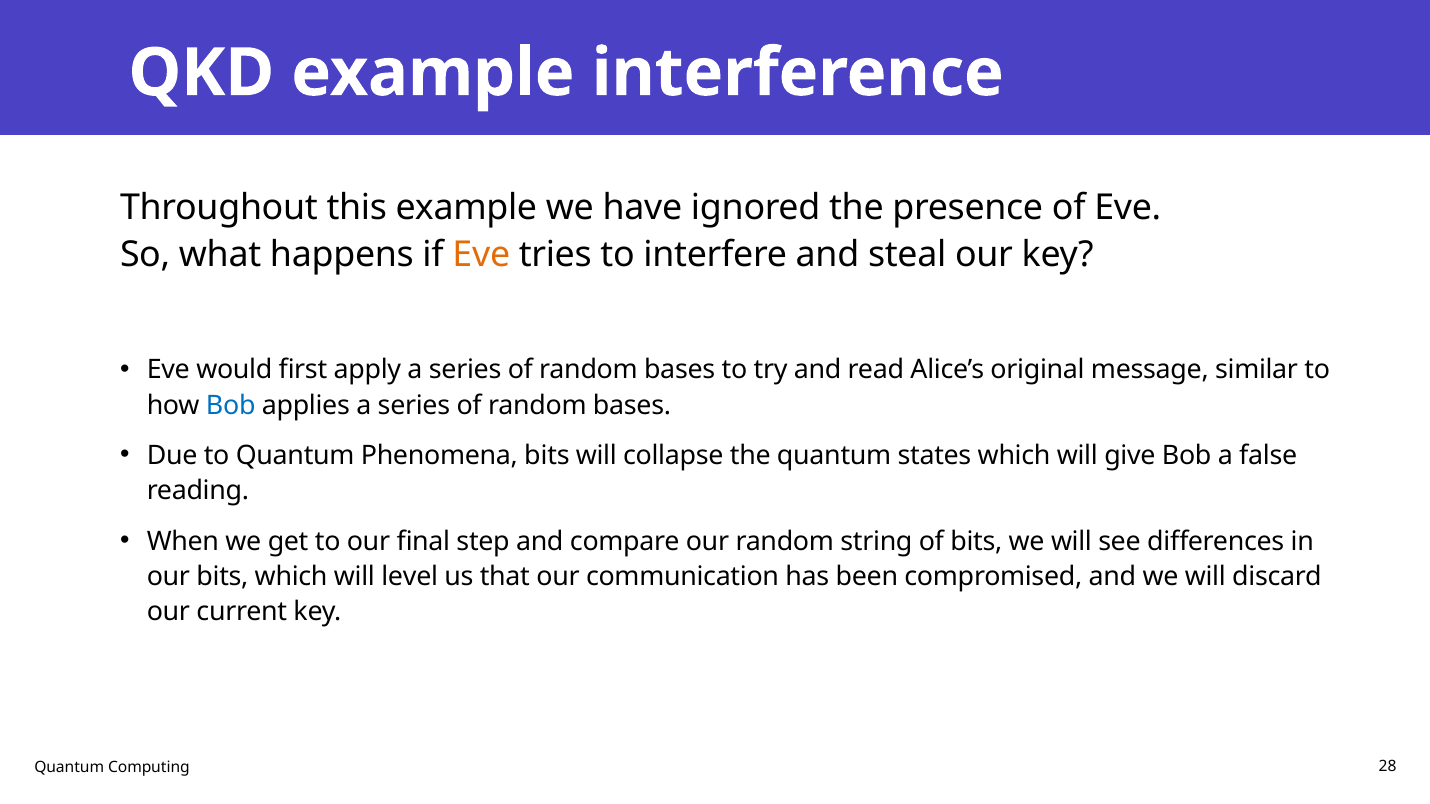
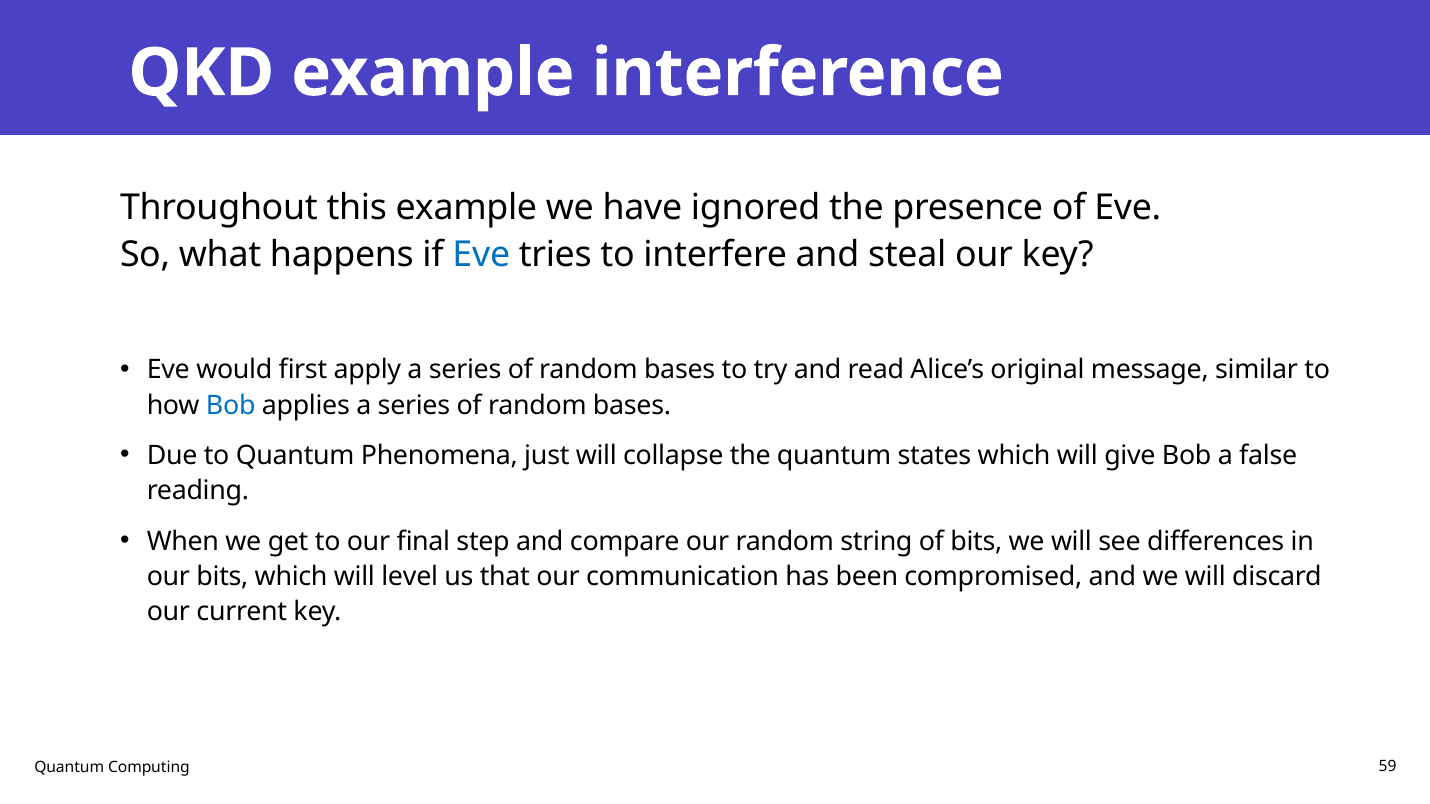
Eve at (481, 255) colour: orange -> blue
Phenomena bits: bits -> just
28: 28 -> 59
